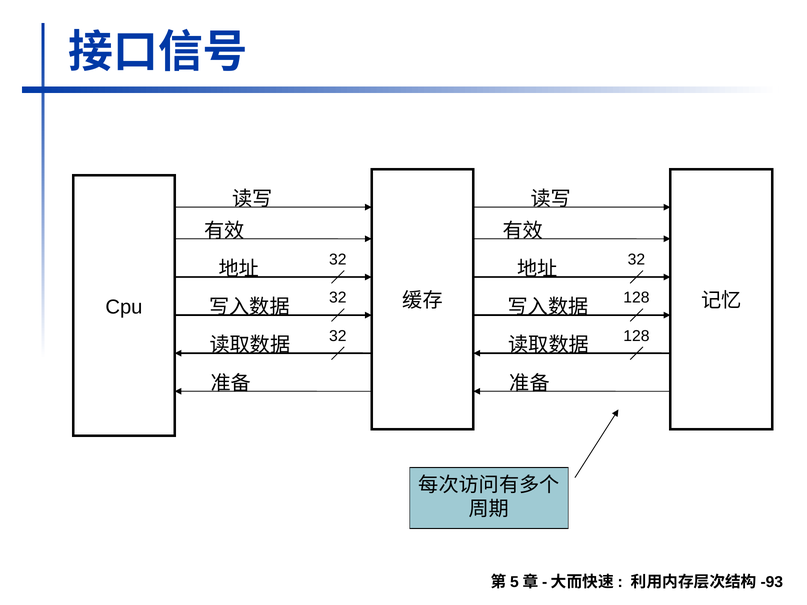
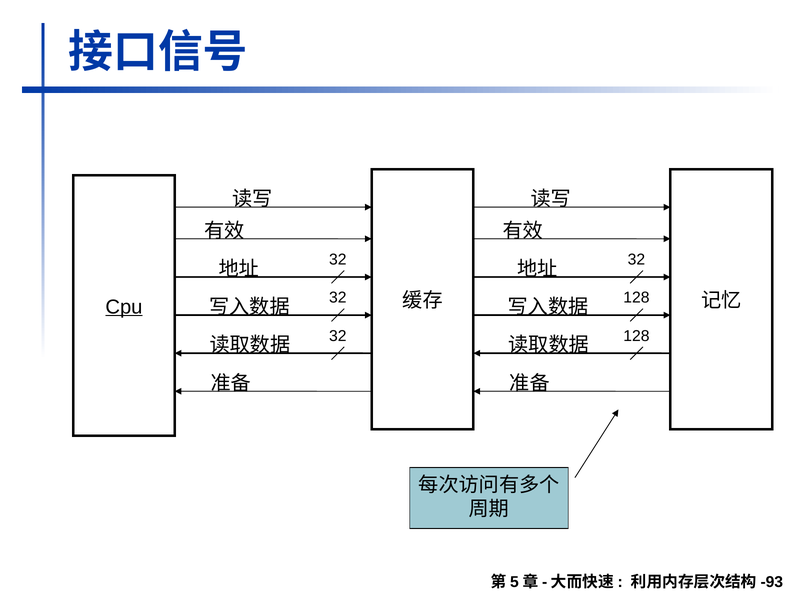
Cpu underline: none -> present
